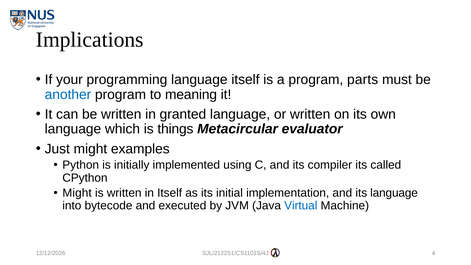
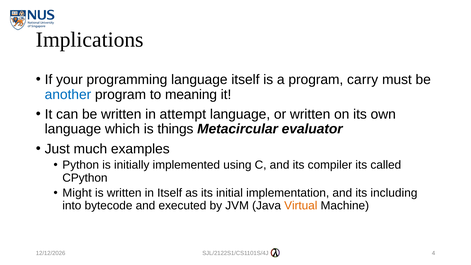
parts: parts -> carry
granted: granted -> attempt
Just might: might -> much
its language: language -> including
Virtual colour: blue -> orange
